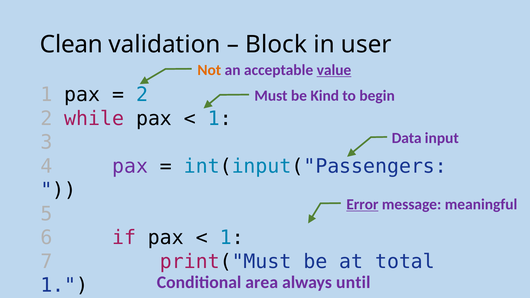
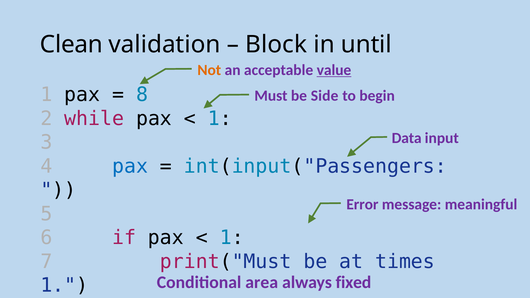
user: user -> until
2 at (142, 95): 2 -> 8
Kind: Kind -> Side
pax at (130, 166) colour: purple -> blue
Error underline: present -> none
total: total -> times
until: until -> fixed
